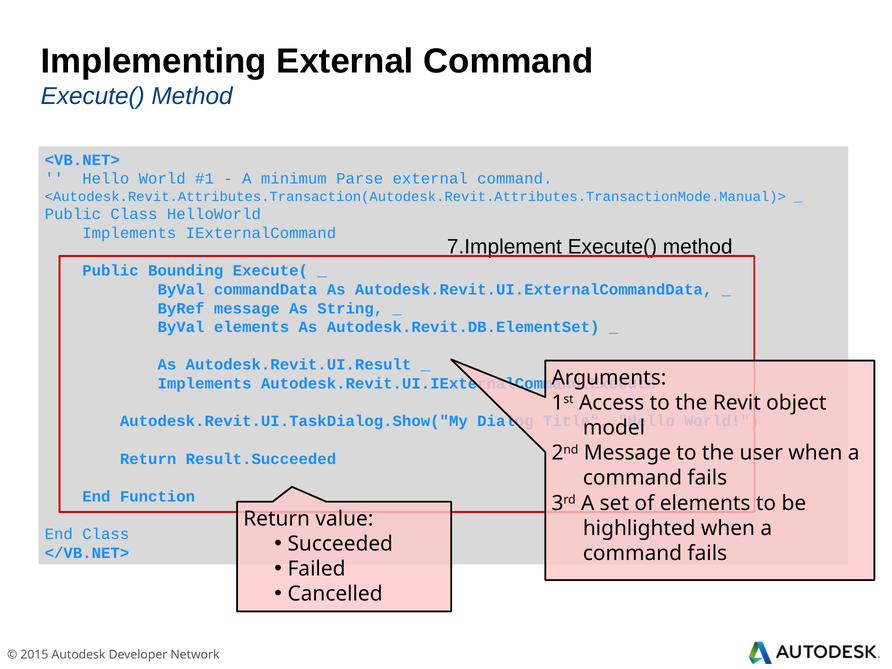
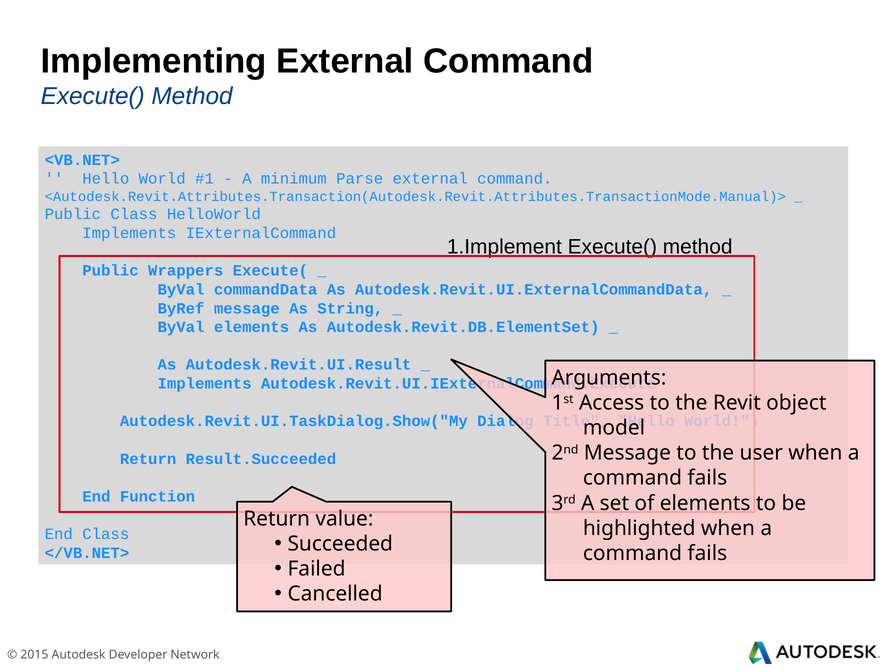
7.Implement: 7.Implement -> 1.Implement
Bounding: Bounding -> Wrappers
